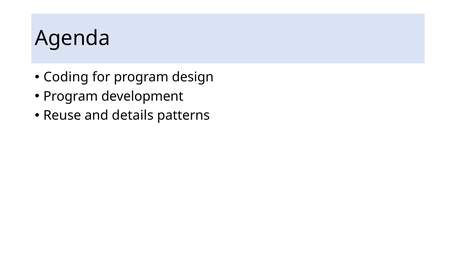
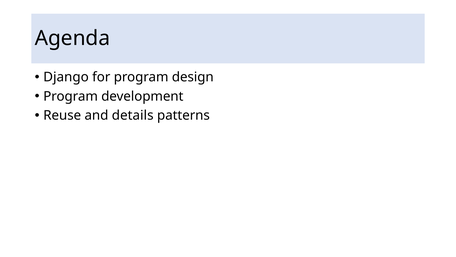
Coding: Coding -> Django
